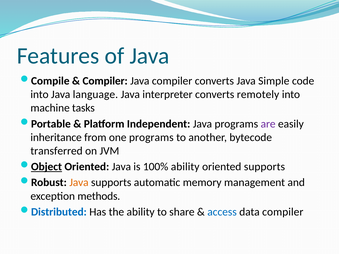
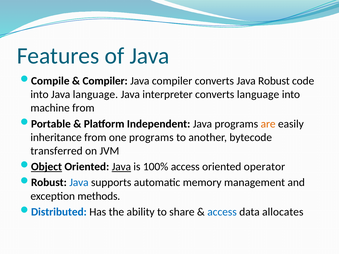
Java Simple: Simple -> Robust
converts remotely: remotely -> language
machine tasks: tasks -> from
are colour: purple -> orange
Java at (121, 167) underline: none -> present
100% ability: ability -> access
oriented supports: supports -> operator
Java at (79, 183) colour: orange -> blue
data compiler: compiler -> allocates
